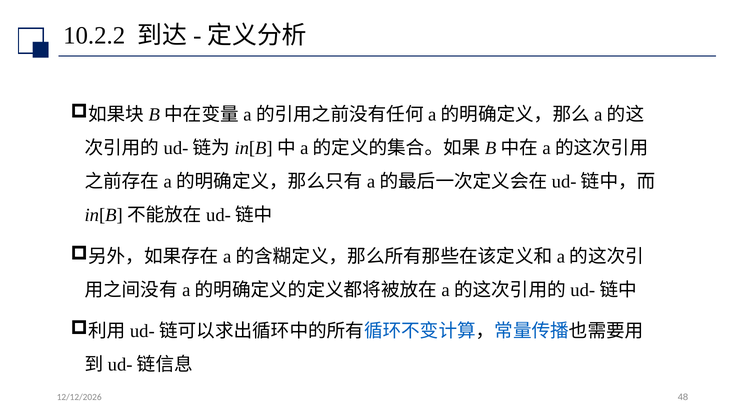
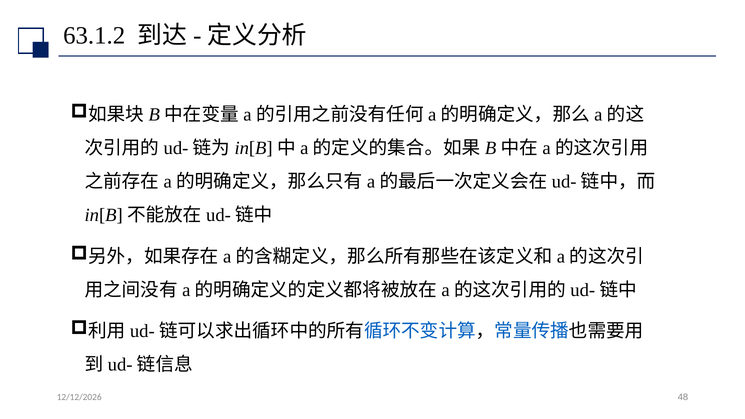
10.2.2: 10.2.2 -> 63.1.2
